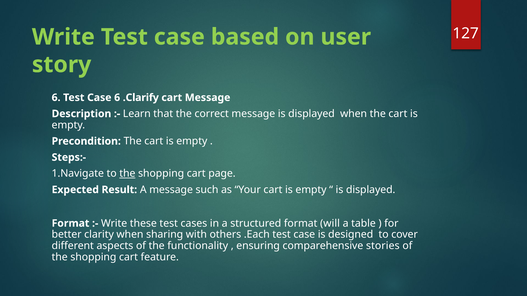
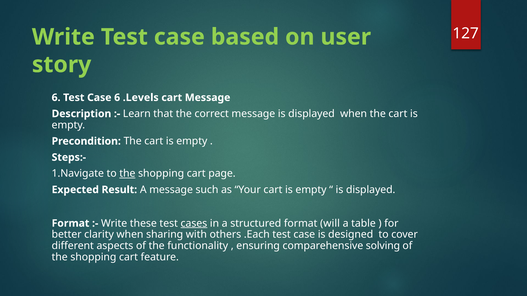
.Clarify: .Clarify -> .Levels
cases underline: none -> present
stories: stories -> solving
